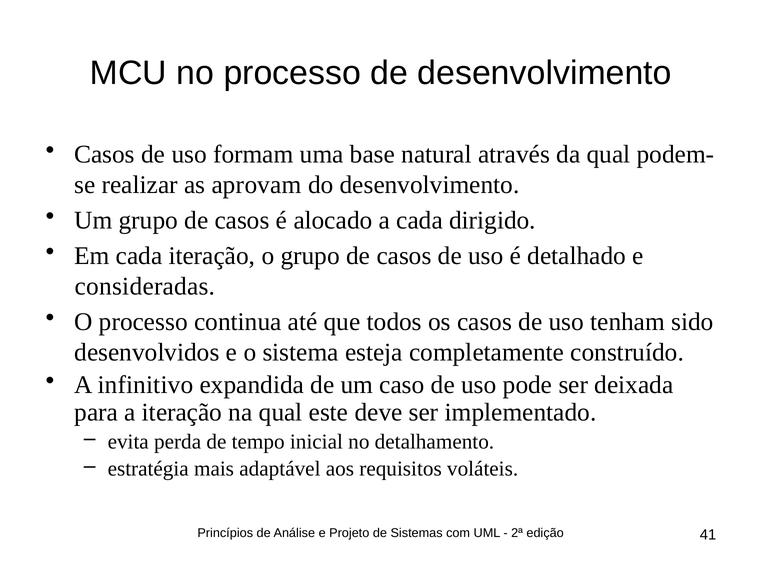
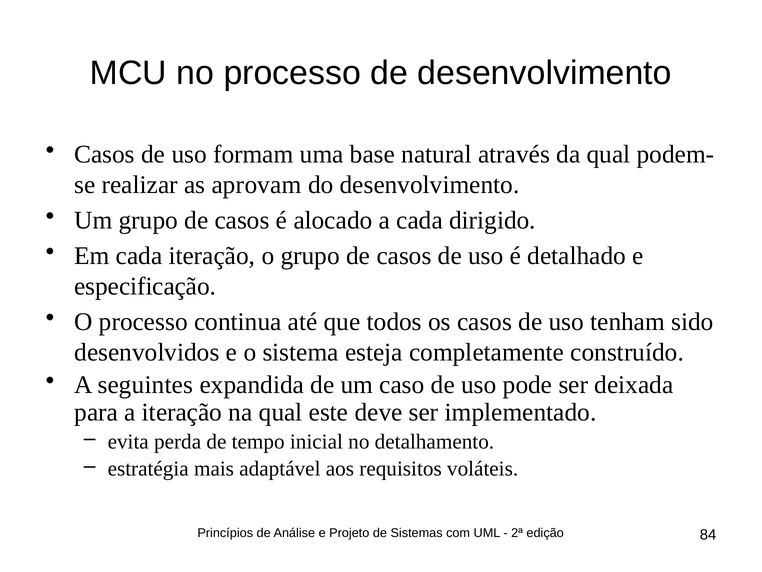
consideradas: consideradas -> especificação
infinitivo: infinitivo -> seguintes
41: 41 -> 84
